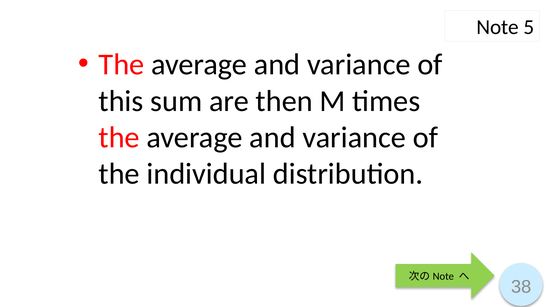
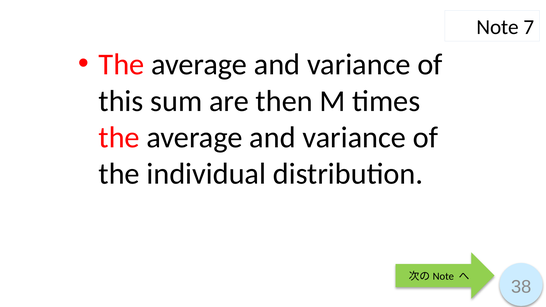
5: 5 -> 7
